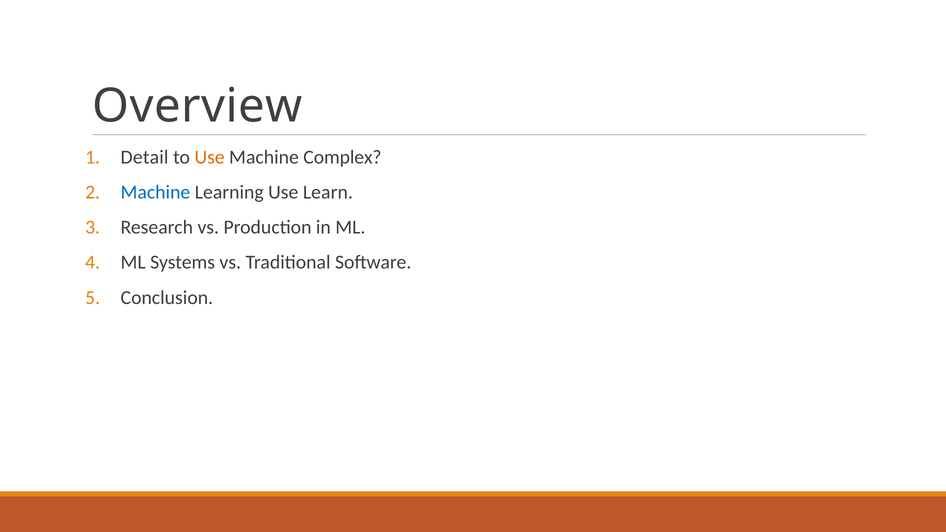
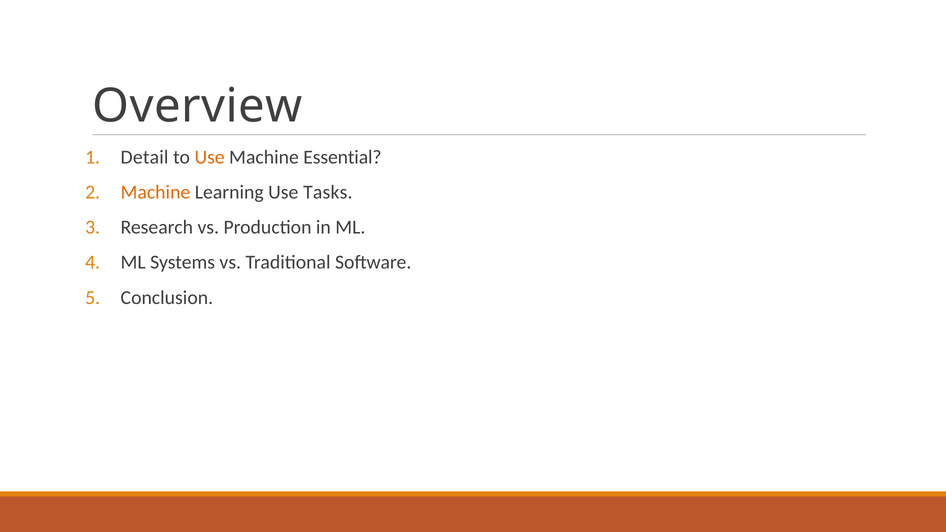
Complex: Complex -> Essential
Machine at (155, 192) colour: blue -> orange
Learn: Learn -> Tasks
